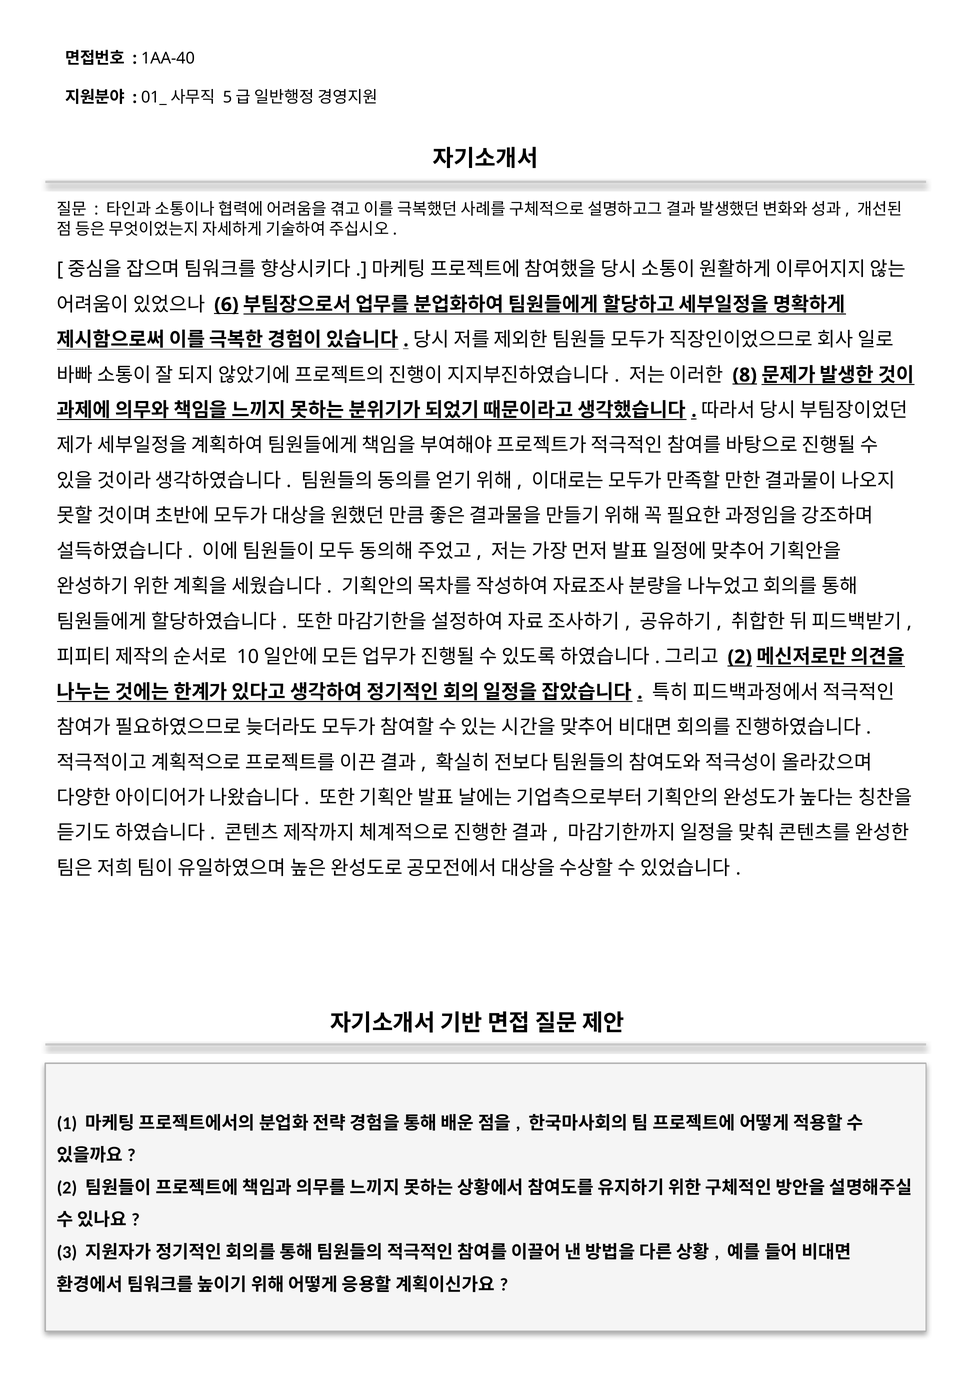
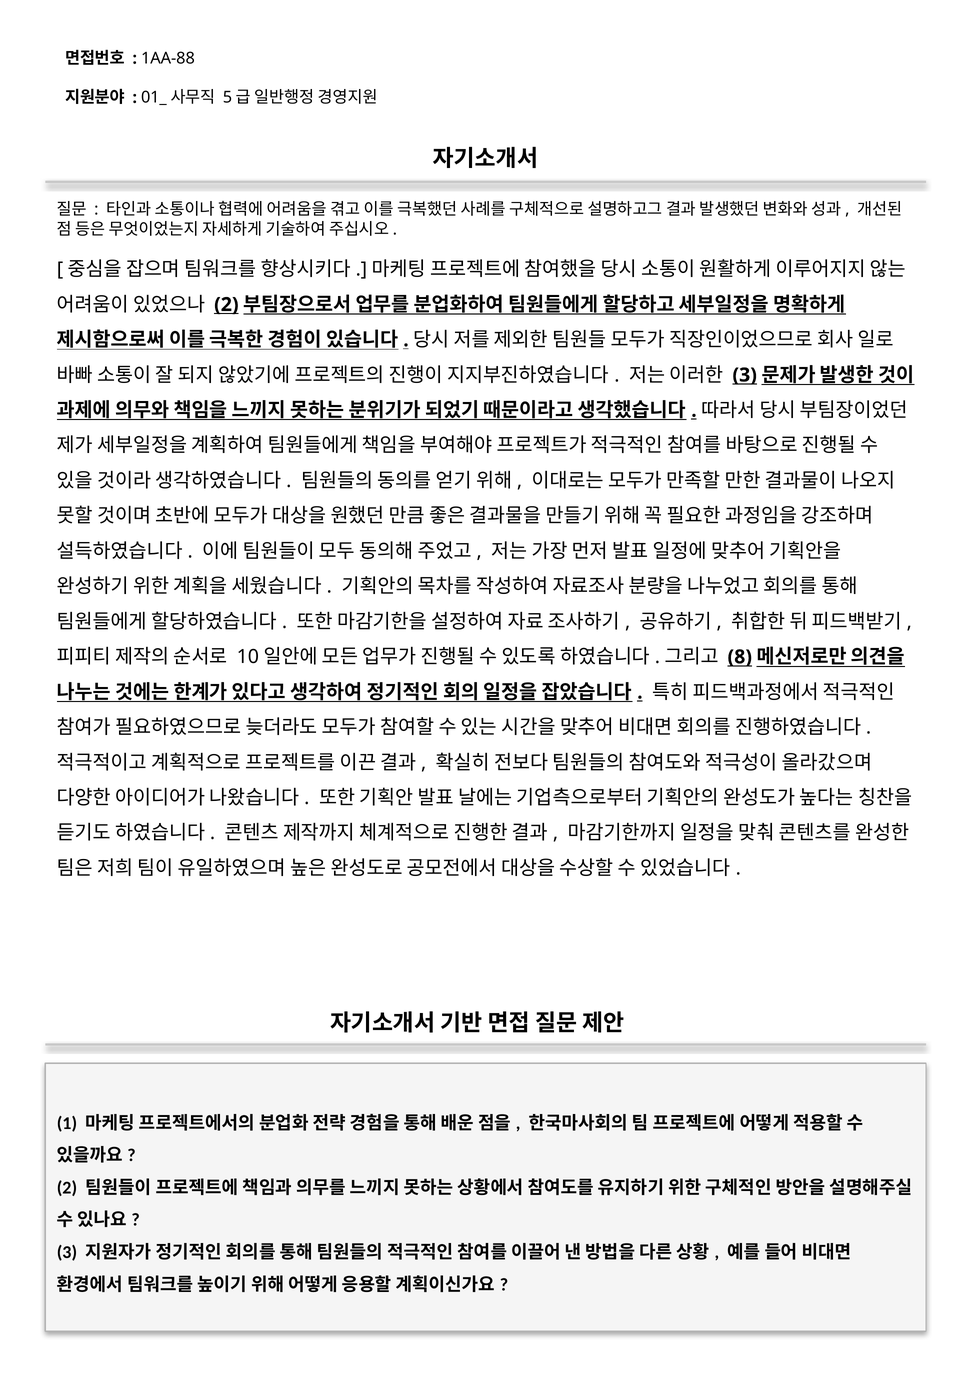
1AA-40: 1AA-40 -> 1AA-88
6 at (226, 305): 6 -> 2
8 at (745, 375): 8 -> 3
2 at (740, 657): 2 -> 8
